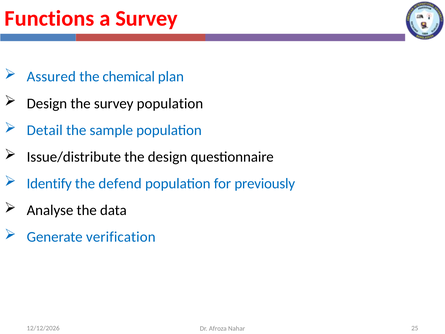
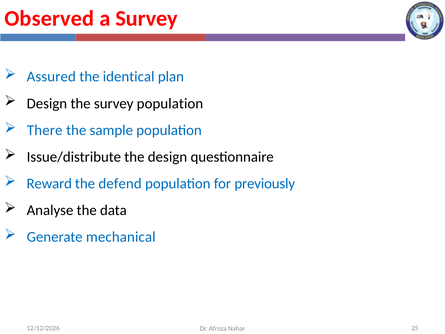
Functions: Functions -> Observed
chemical: chemical -> identical
Detail: Detail -> There
Identify: Identify -> Reward
verification: verification -> mechanical
